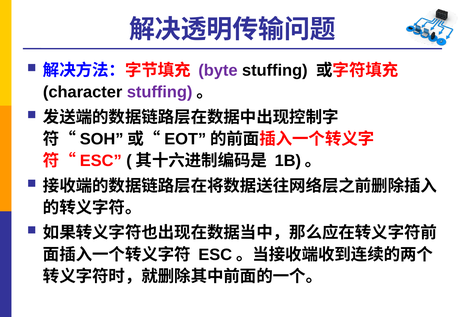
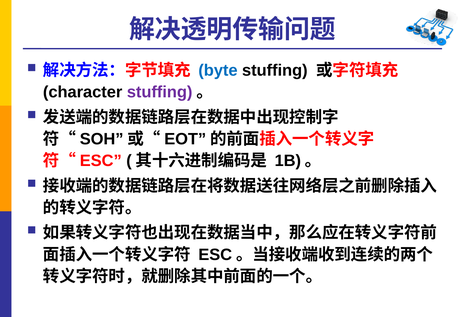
byte colour: purple -> blue
